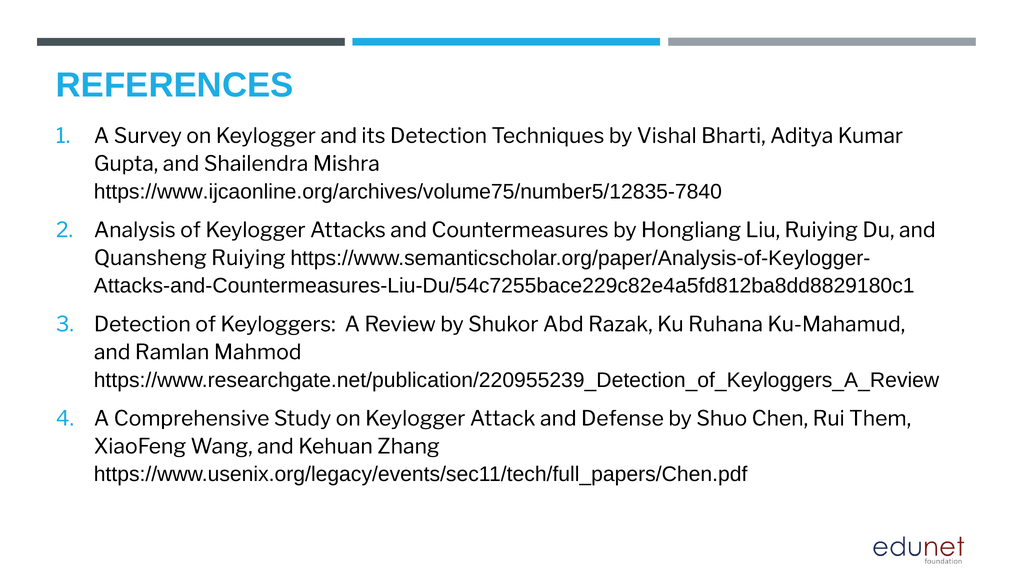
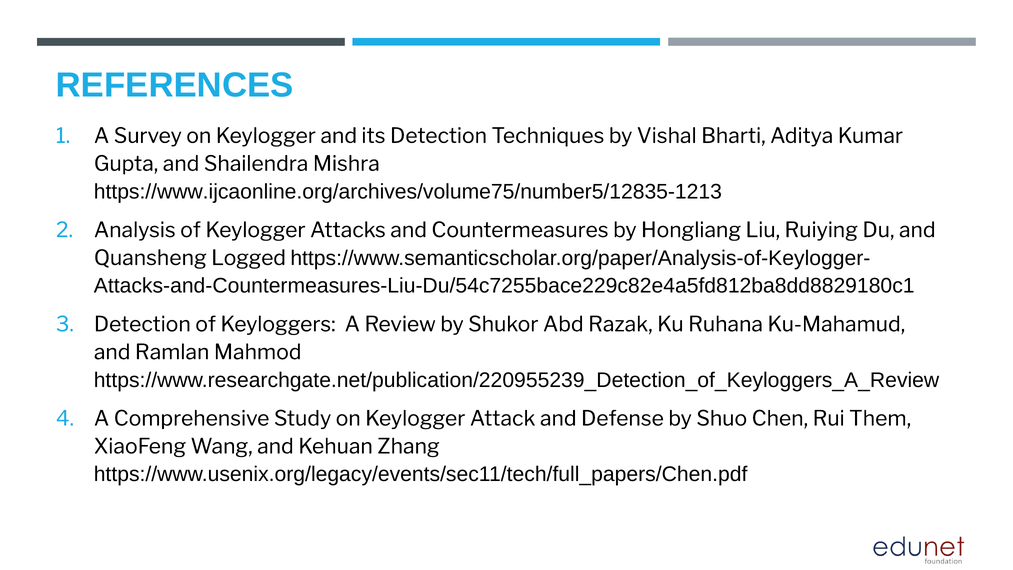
https://www.ijcaonline.org/archives/volume75/number5/12835-7840: https://www.ijcaonline.org/archives/volume75/number5/12835-7840 -> https://www.ijcaonline.org/archives/volume75/number5/12835-1213
Quansheng Ruiying: Ruiying -> Logged
